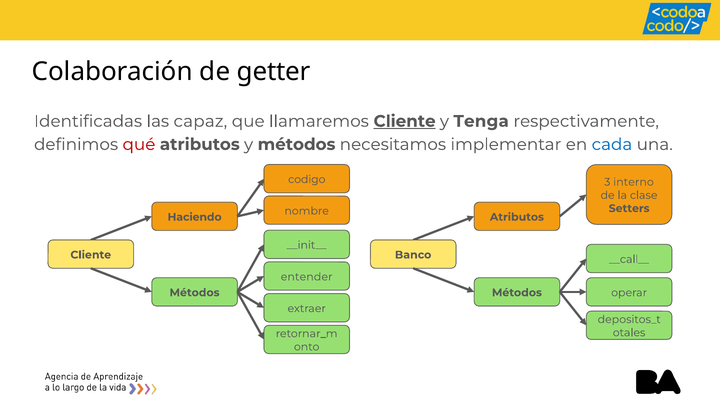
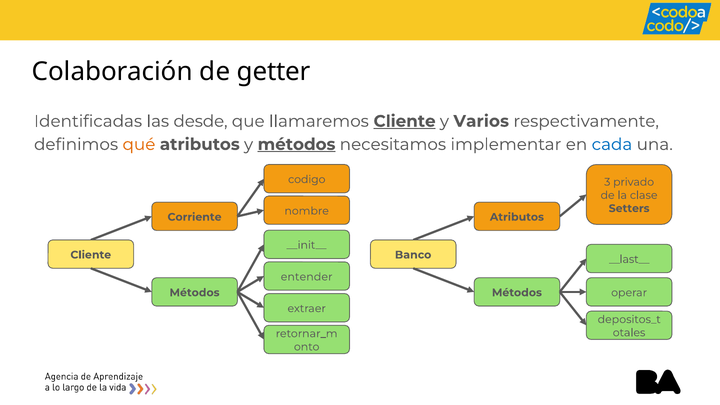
capaz: capaz -> desde
Tenga: Tenga -> Varios
qué colour: red -> orange
métodos at (297, 144) underline: none -> present
interno: interno -> privado
Haciendo: Haciendo -> Corriente
__call__: __call__ -> __last__
